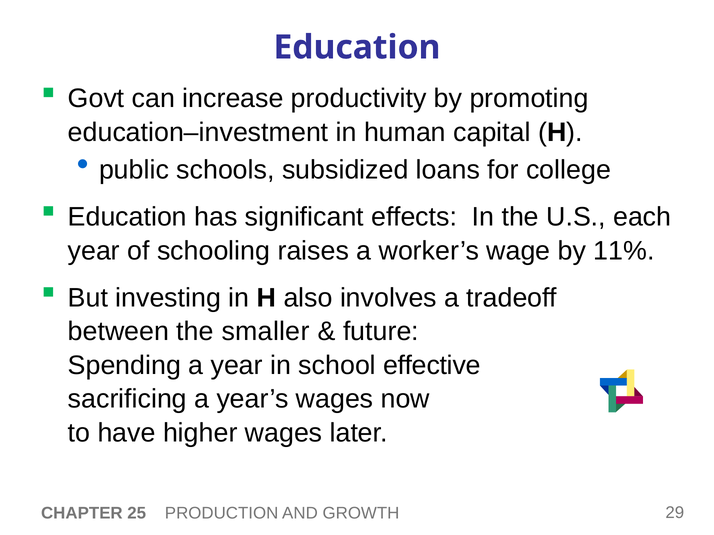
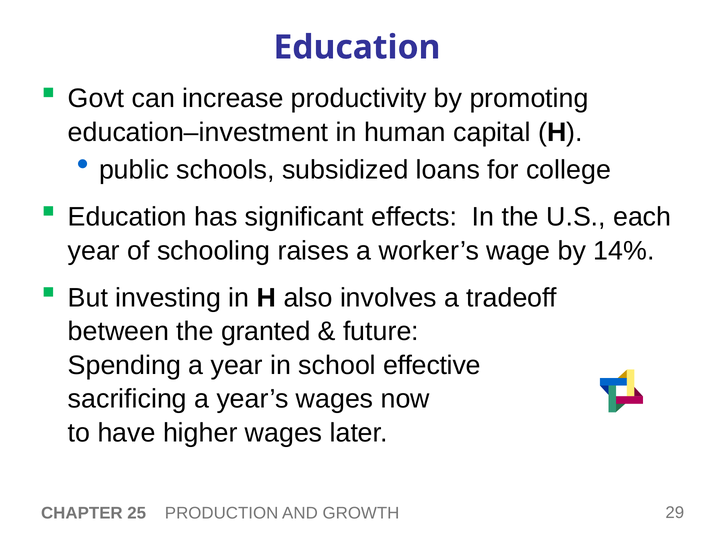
11%: 11% -> 14%
smaller: smaller -> granted
